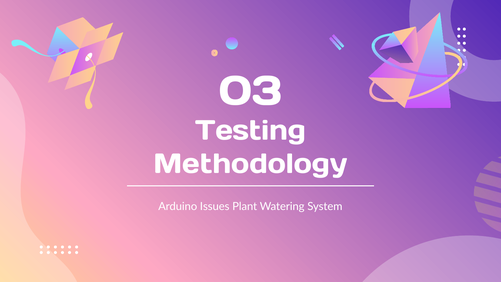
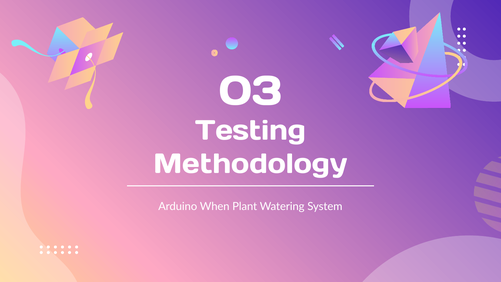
Issues: Issues -> When
